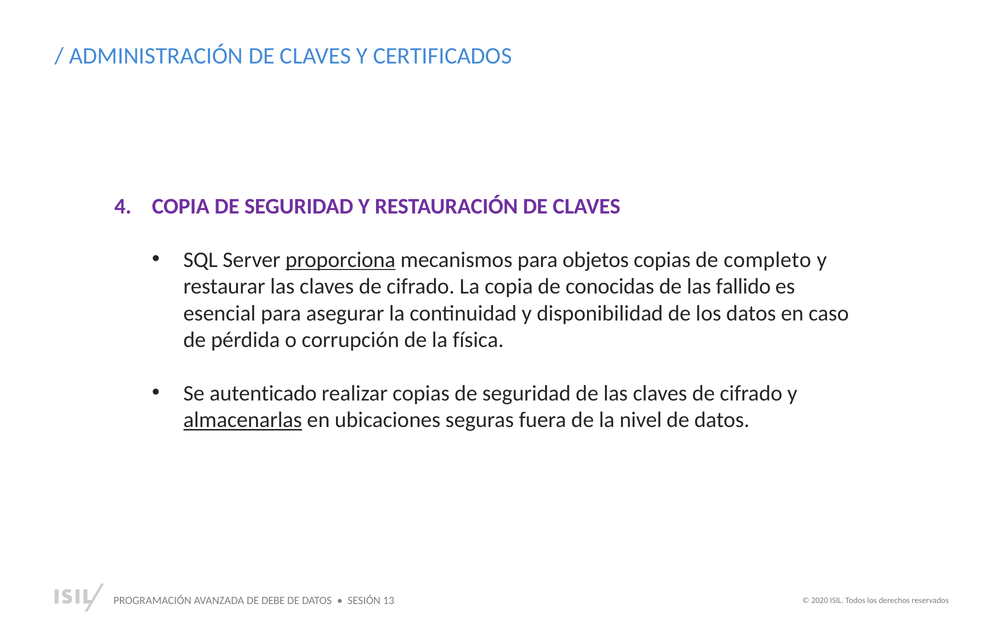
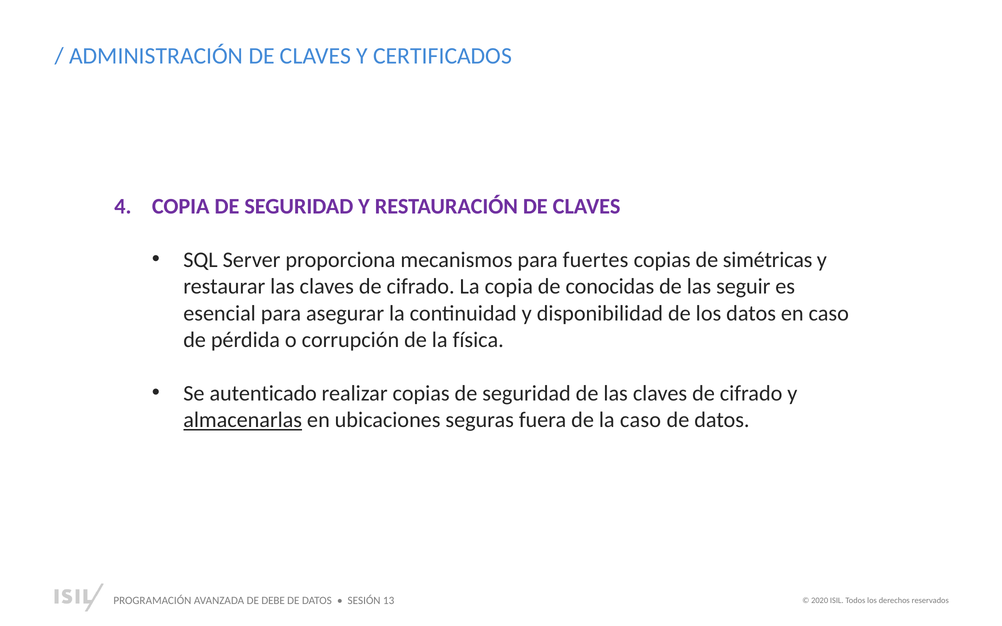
proporciona underline: present -> none
objetos: objetos -> fuertes
completo: completo -> simétricas
fallido: fallido -> seguir
la nivel: nivel -> caso
